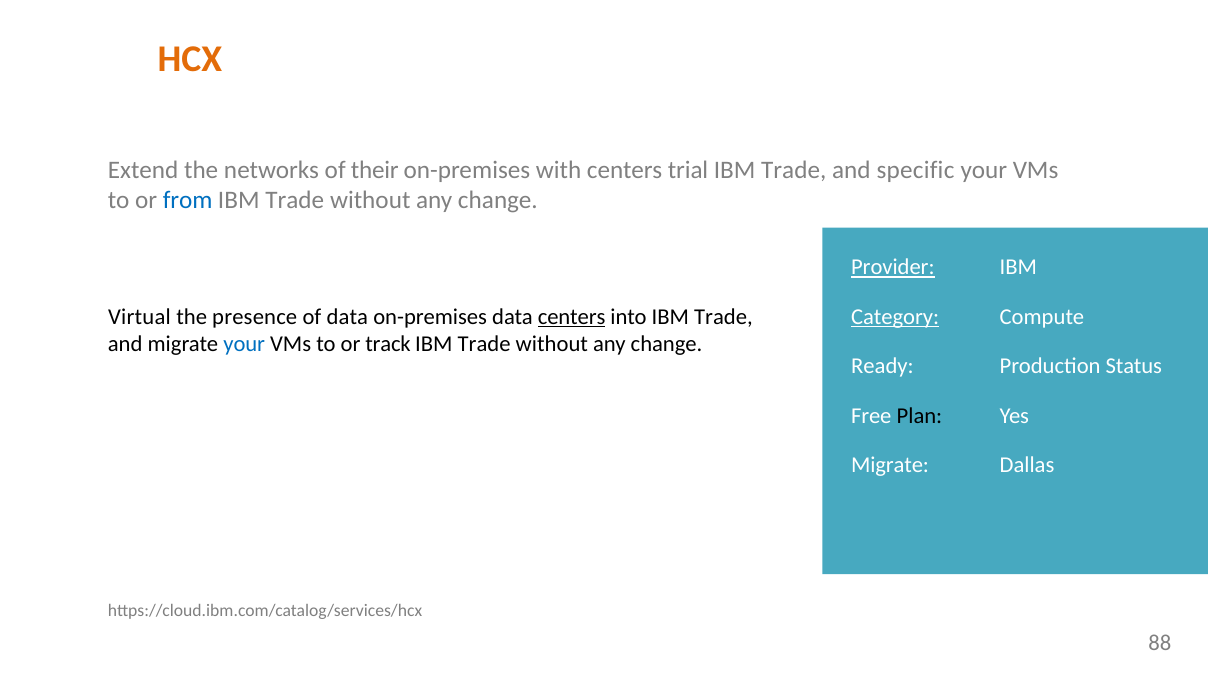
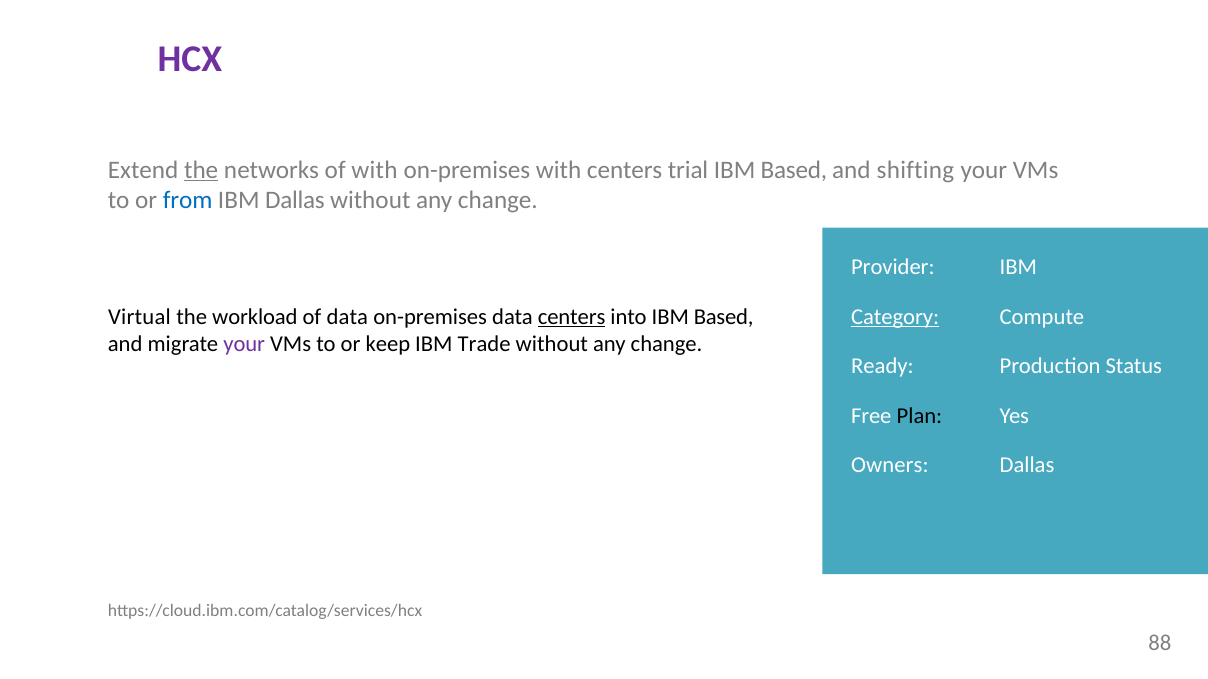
HCX colour: orange -> purple
the at (201, 170) underline: none -> present
of their: their -> with
Trade at (794, 170): Trade -> Based
specific: specific -> shifting
Trade at (295, 200): Trade -> Dallas
Provider underline: present -> none
presence: presence -> workload
into IBM Trade: Trade -> Based
your at (244, 344) colour: blue -> purple
track: track -> keep
Migrate at (890, 465): Migrate -> Owners
